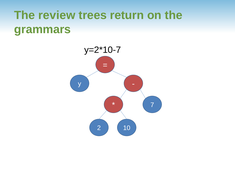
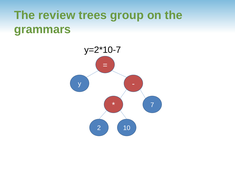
return: return -> group
